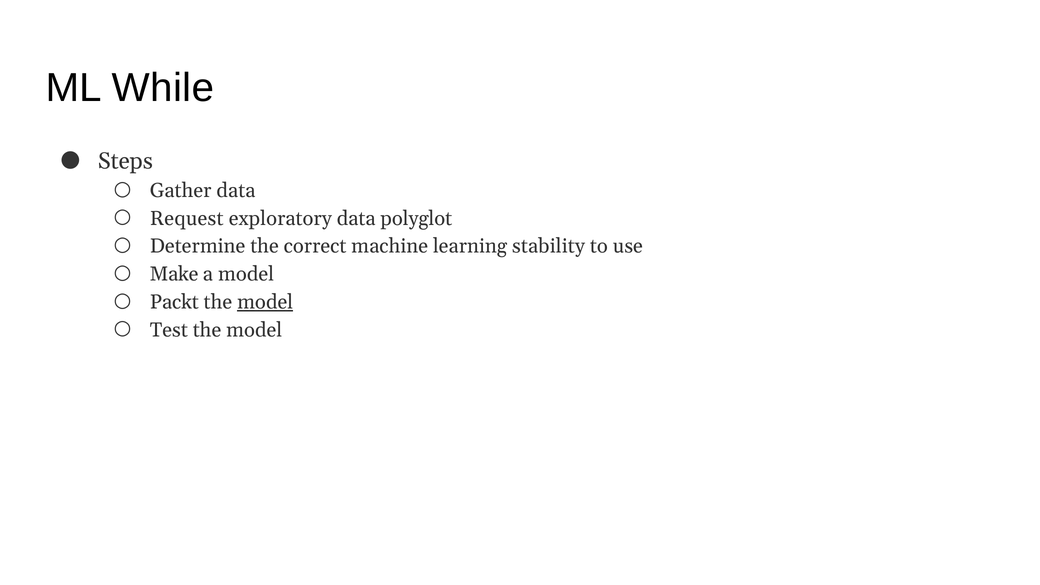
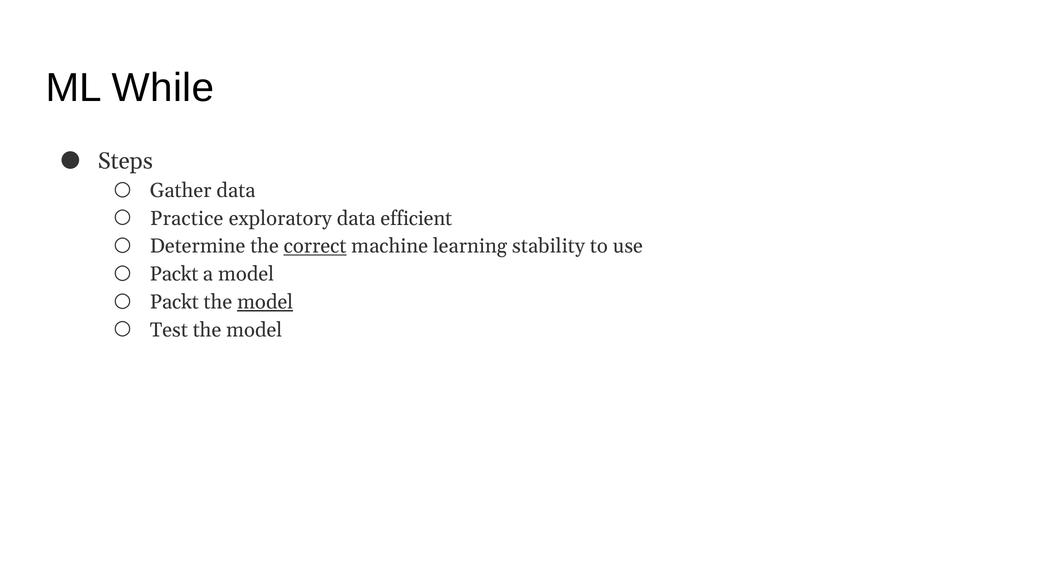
Request: Request -> Practice
polyglot: polyglot -> efficient
correct underline: none -> present
Make at (174, 274): Make -> Packt
